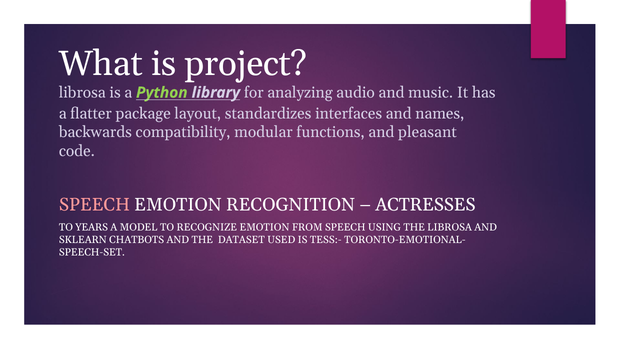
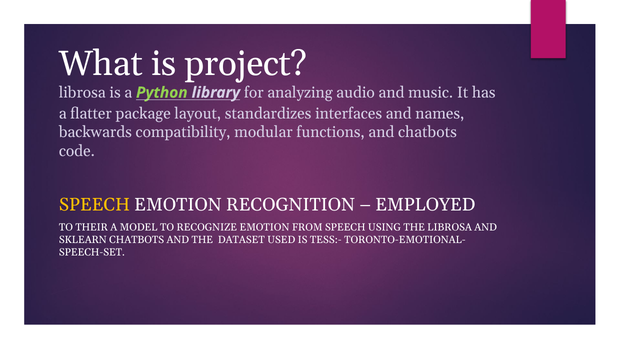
and pleasant: pleasant -> chatbots
SPEECH at (94, 204) colour: pink -> yellow
ACTRESSES: ACTRESSES -> EMPLOYED
YEARS: YEARS -> THEIR
